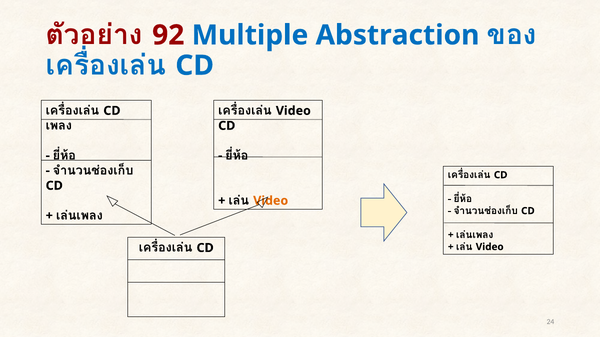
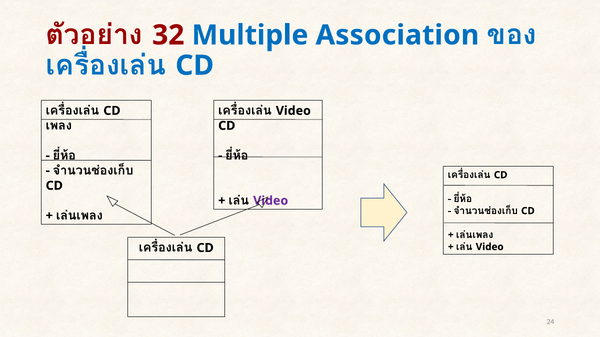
92: 92 -> 32
Abstraction: Abstraction -> Association
Video at (271, 201) colour: orange -> purple
